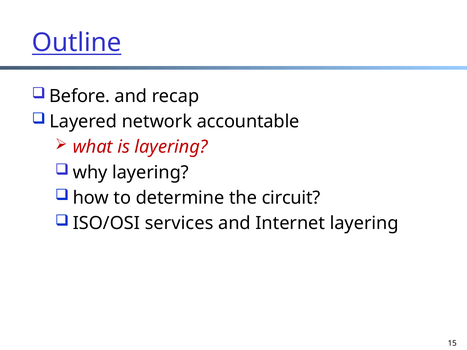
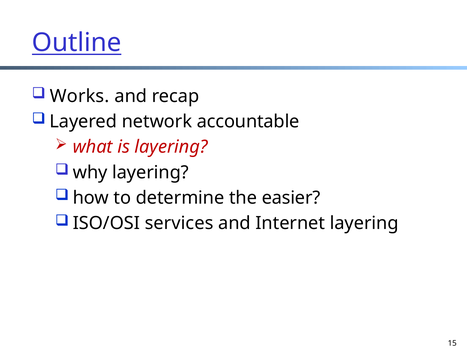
Before: Before -> Works
circuit: circuit -> easier
